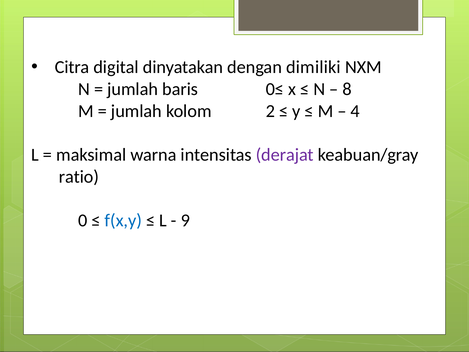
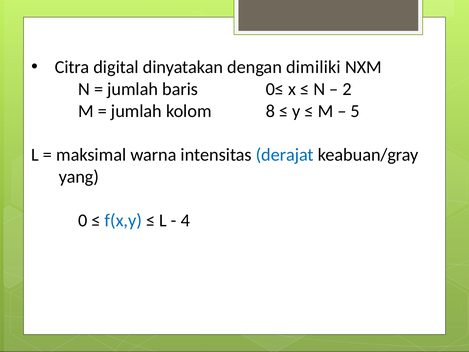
8: 8 -> 2
2: 2 -> 8
4: 4 -> 5
derajat colour: purple -> blue
ratio: ratio -> yang
9: 9 -> 4
